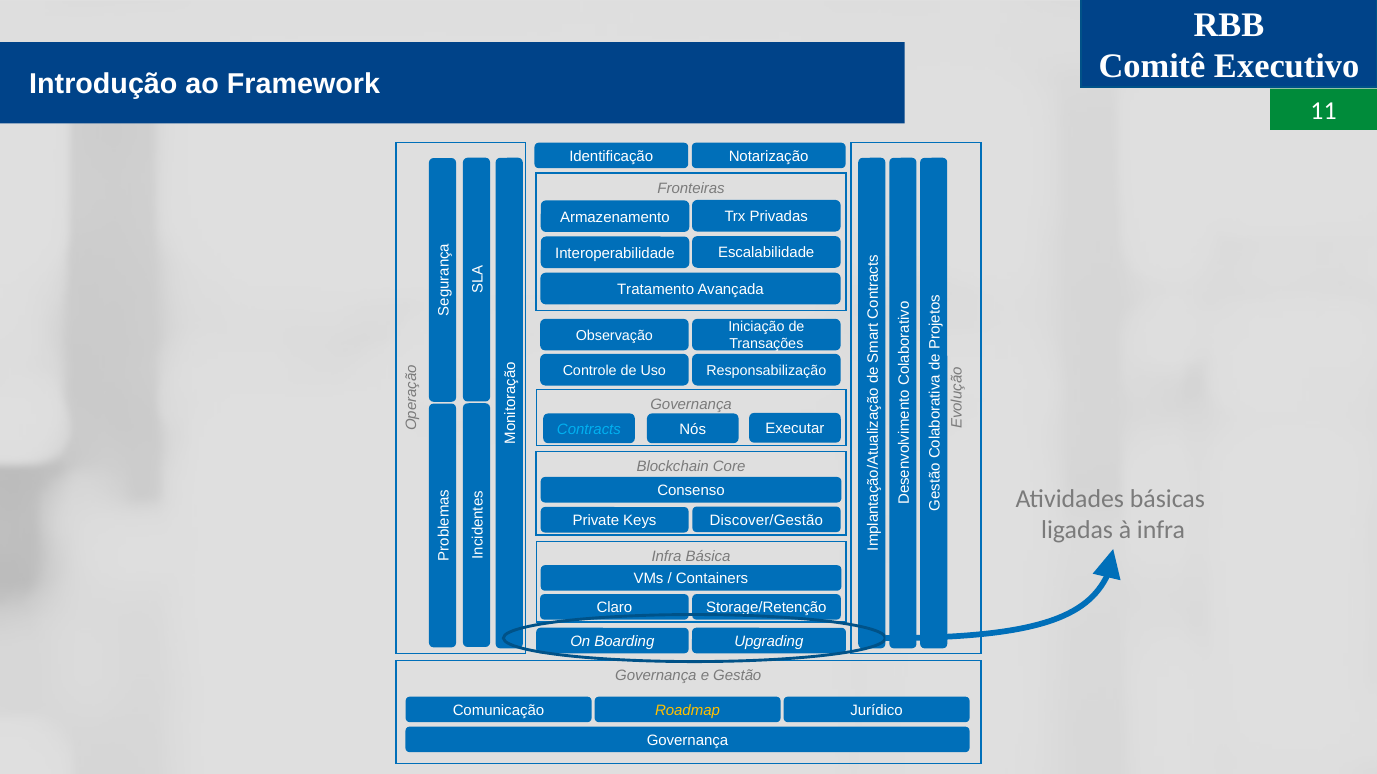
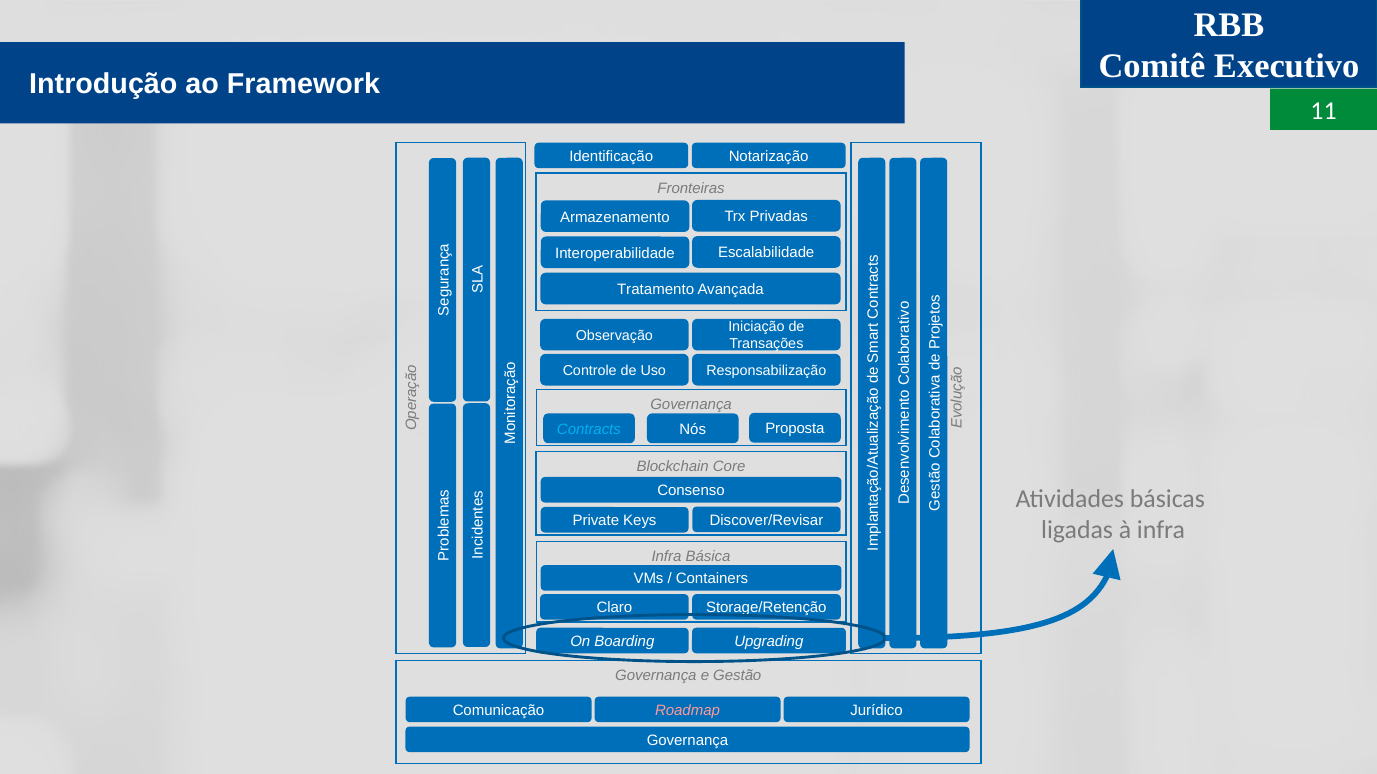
Executar: Executar -> Proposta
Discover/Gestão: Discover/Gestão -> Discover/Revisar
Roadmap colour: yellow -> pink
